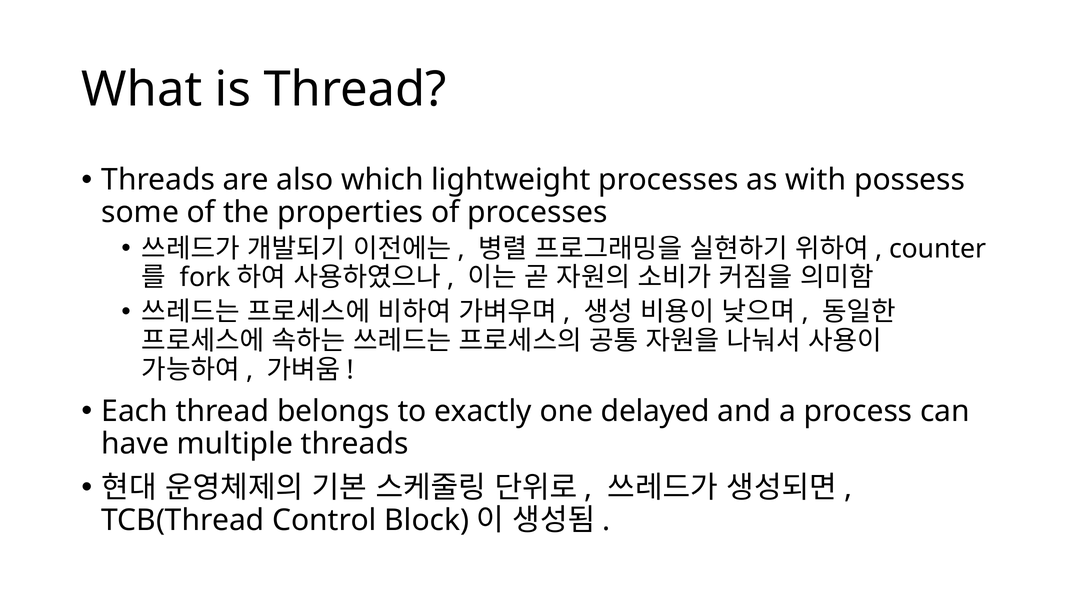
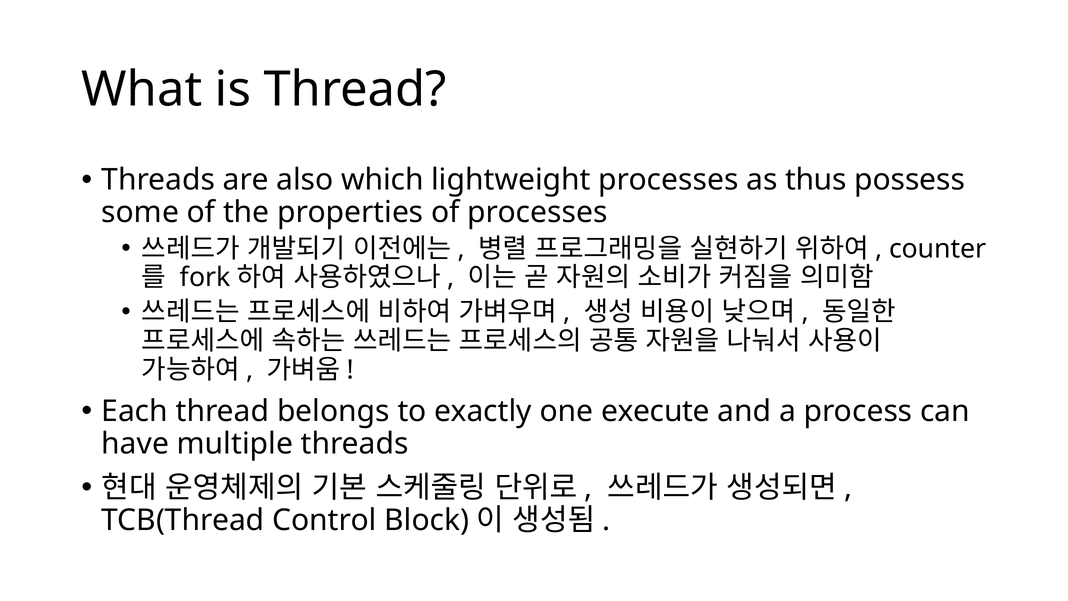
with: with -> thus
delayed: delayed -> execute
